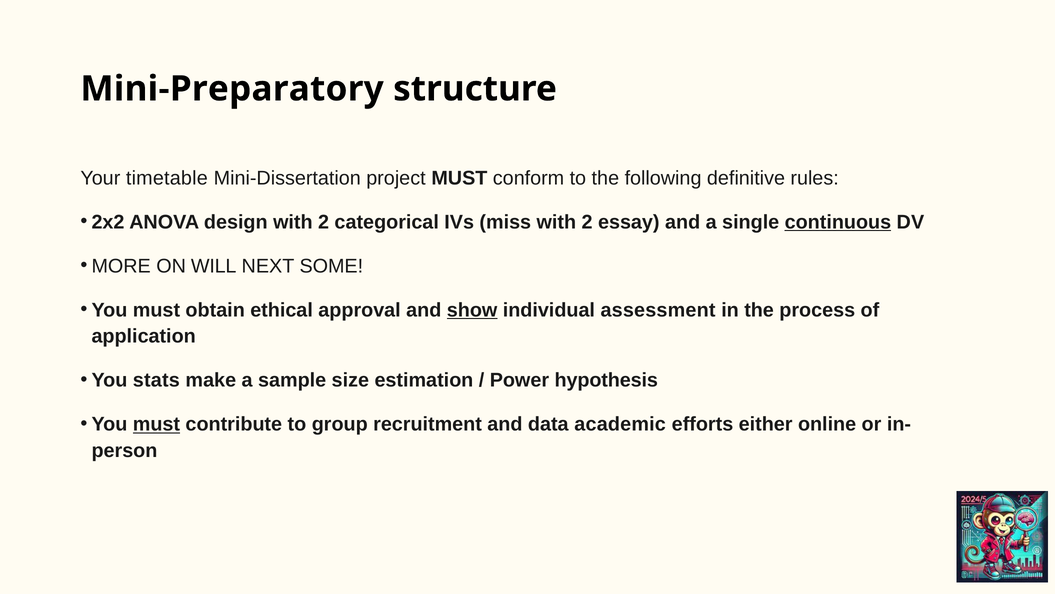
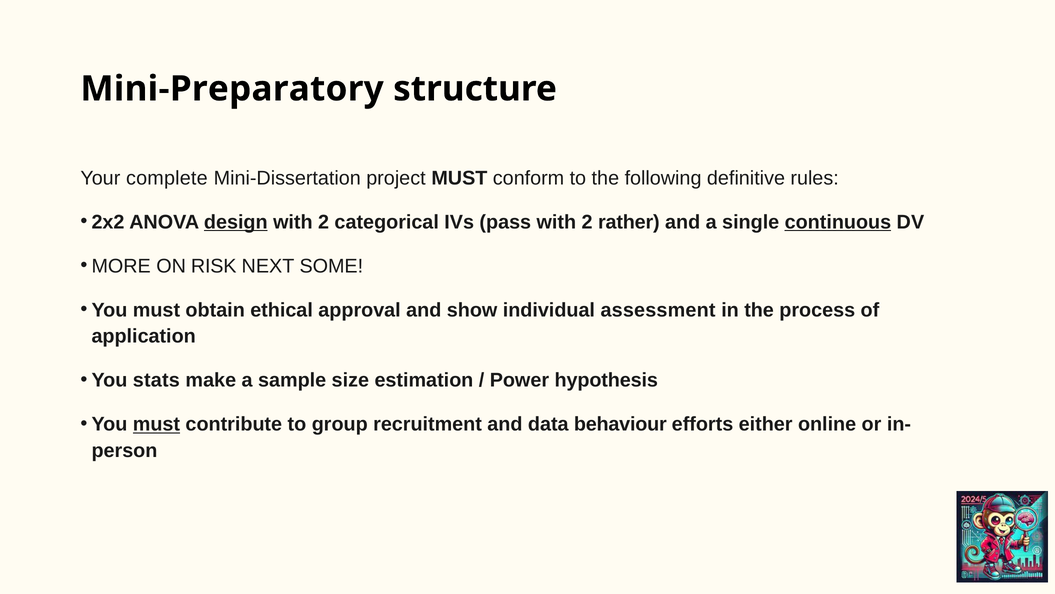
timetable: timetable -> complete
design underline: none -> present
miss: miss -> pass
essay: essay -> rather
WILL: WILL -> RISK
show underline: present -> none
academic: academic -> behaviour
